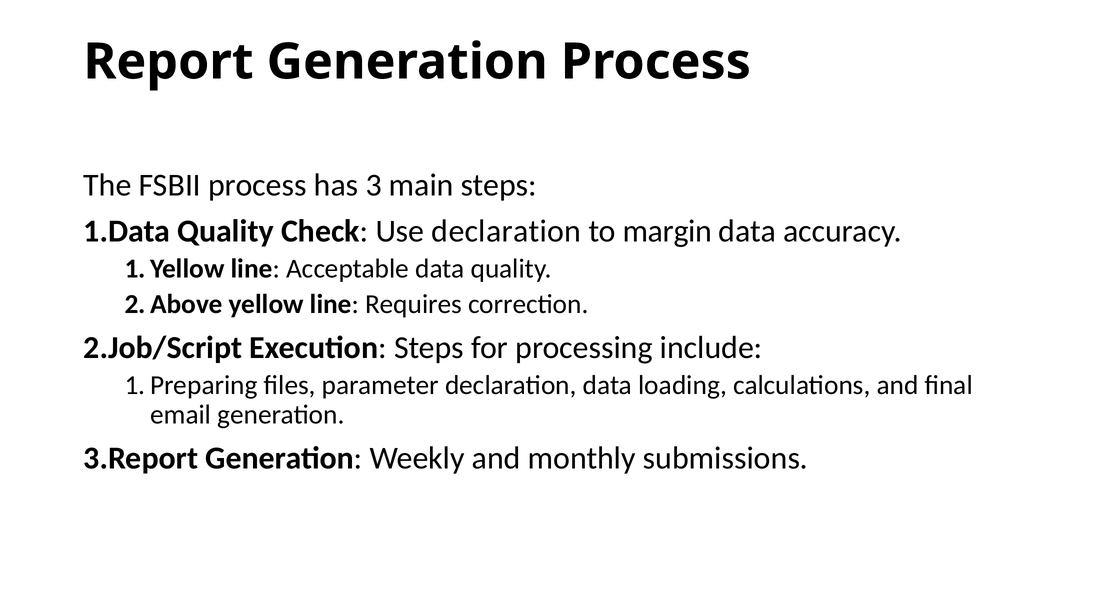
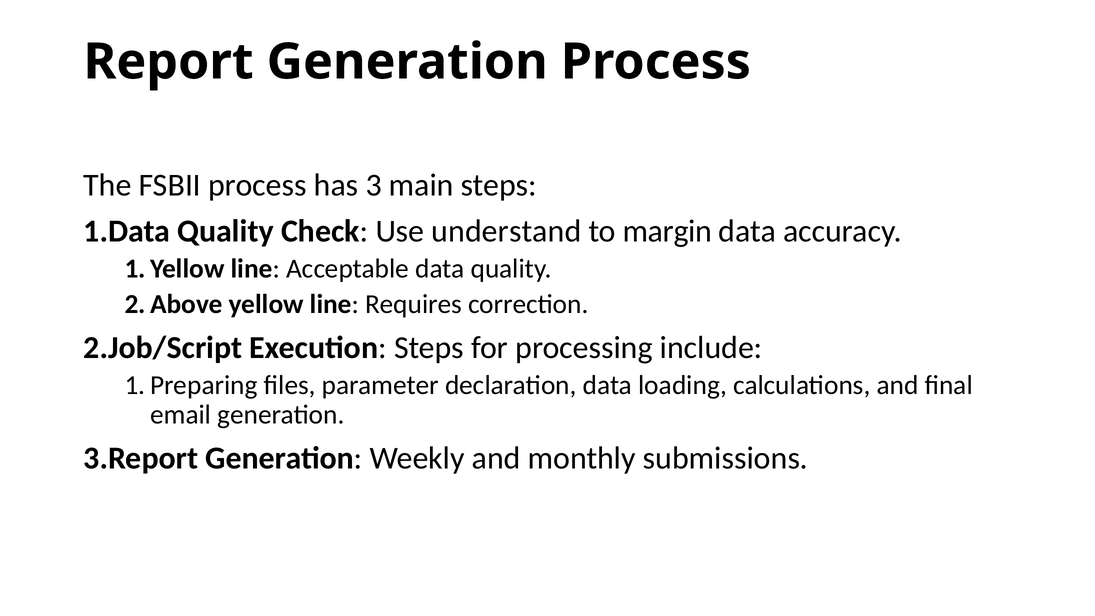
Use declaration: declaration -> understand
